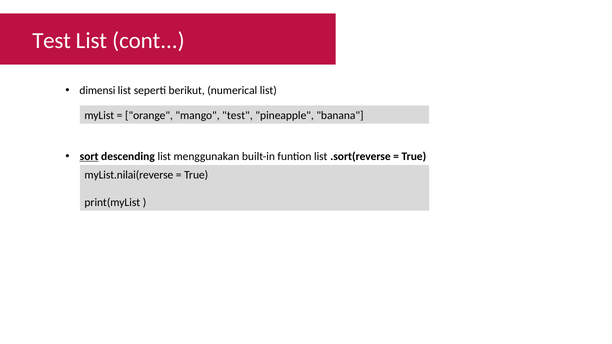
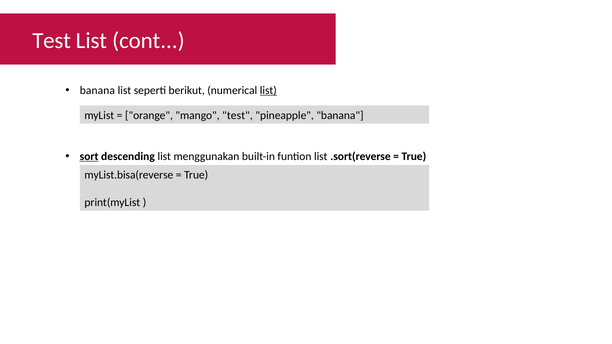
dimensi at (97, 91): dimensi -> banana
list at (268, 91) underline: none -> present
myList.nilai(reverse: myList.nilai(reverse -> myList.bisa(reverse
